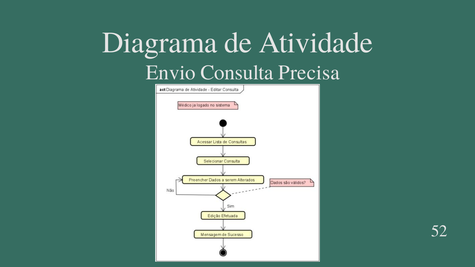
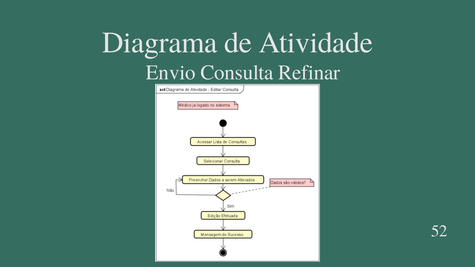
Precisa: Precisa -> Refinar
